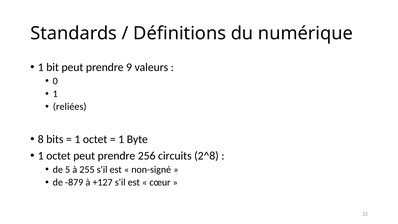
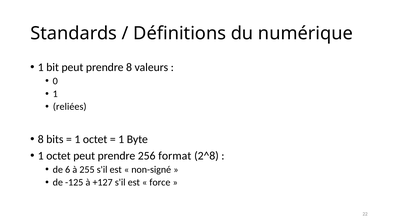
prendre 9: 9 -> 8
circuits: circuits -> format
5: 5 -> 6
-879: -879 -> -125
cœur: cœur -> force
